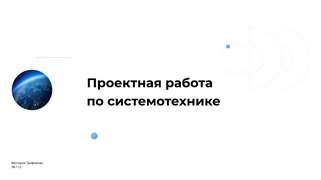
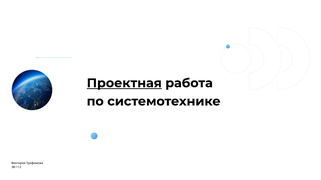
Проектная underline: none -> present
